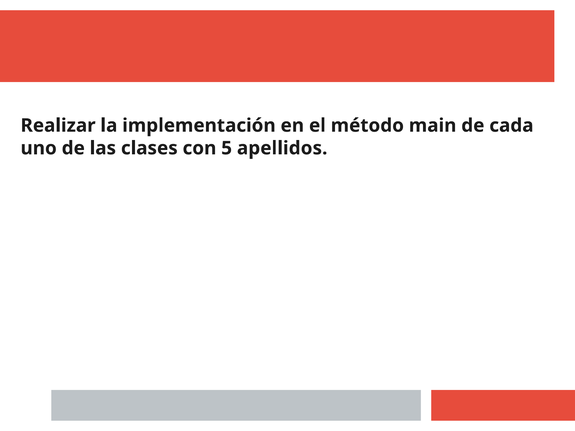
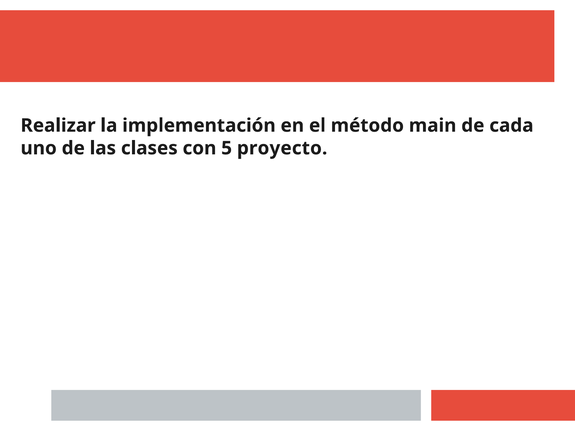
apellidos: apellidos -> proyecto
